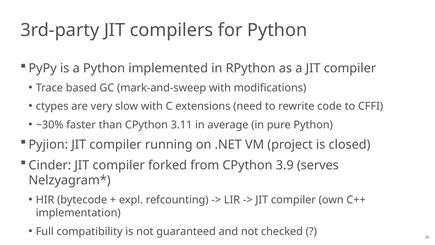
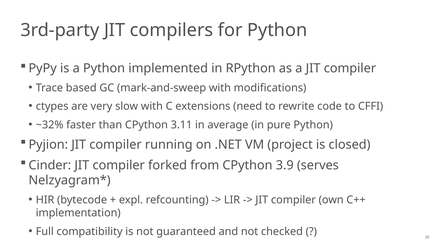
~30%: ~30% -> ~32%
